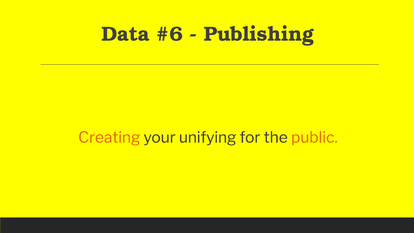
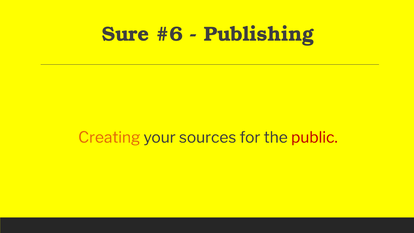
Data: Data -> Sure
unifying: unifying -> sources
public colour: orange -> red
